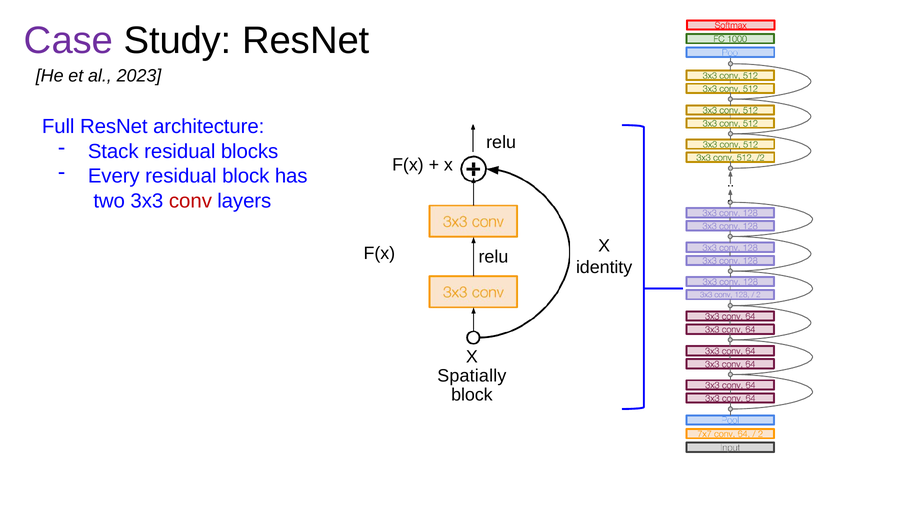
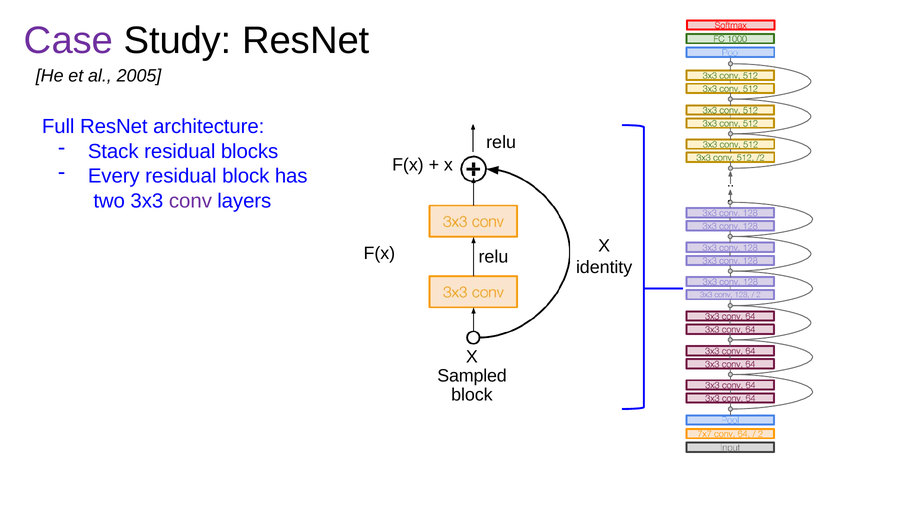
2023: 2023 -> 2005
conv colour: red -> purple
Spatially: Spatially -> Sampled
